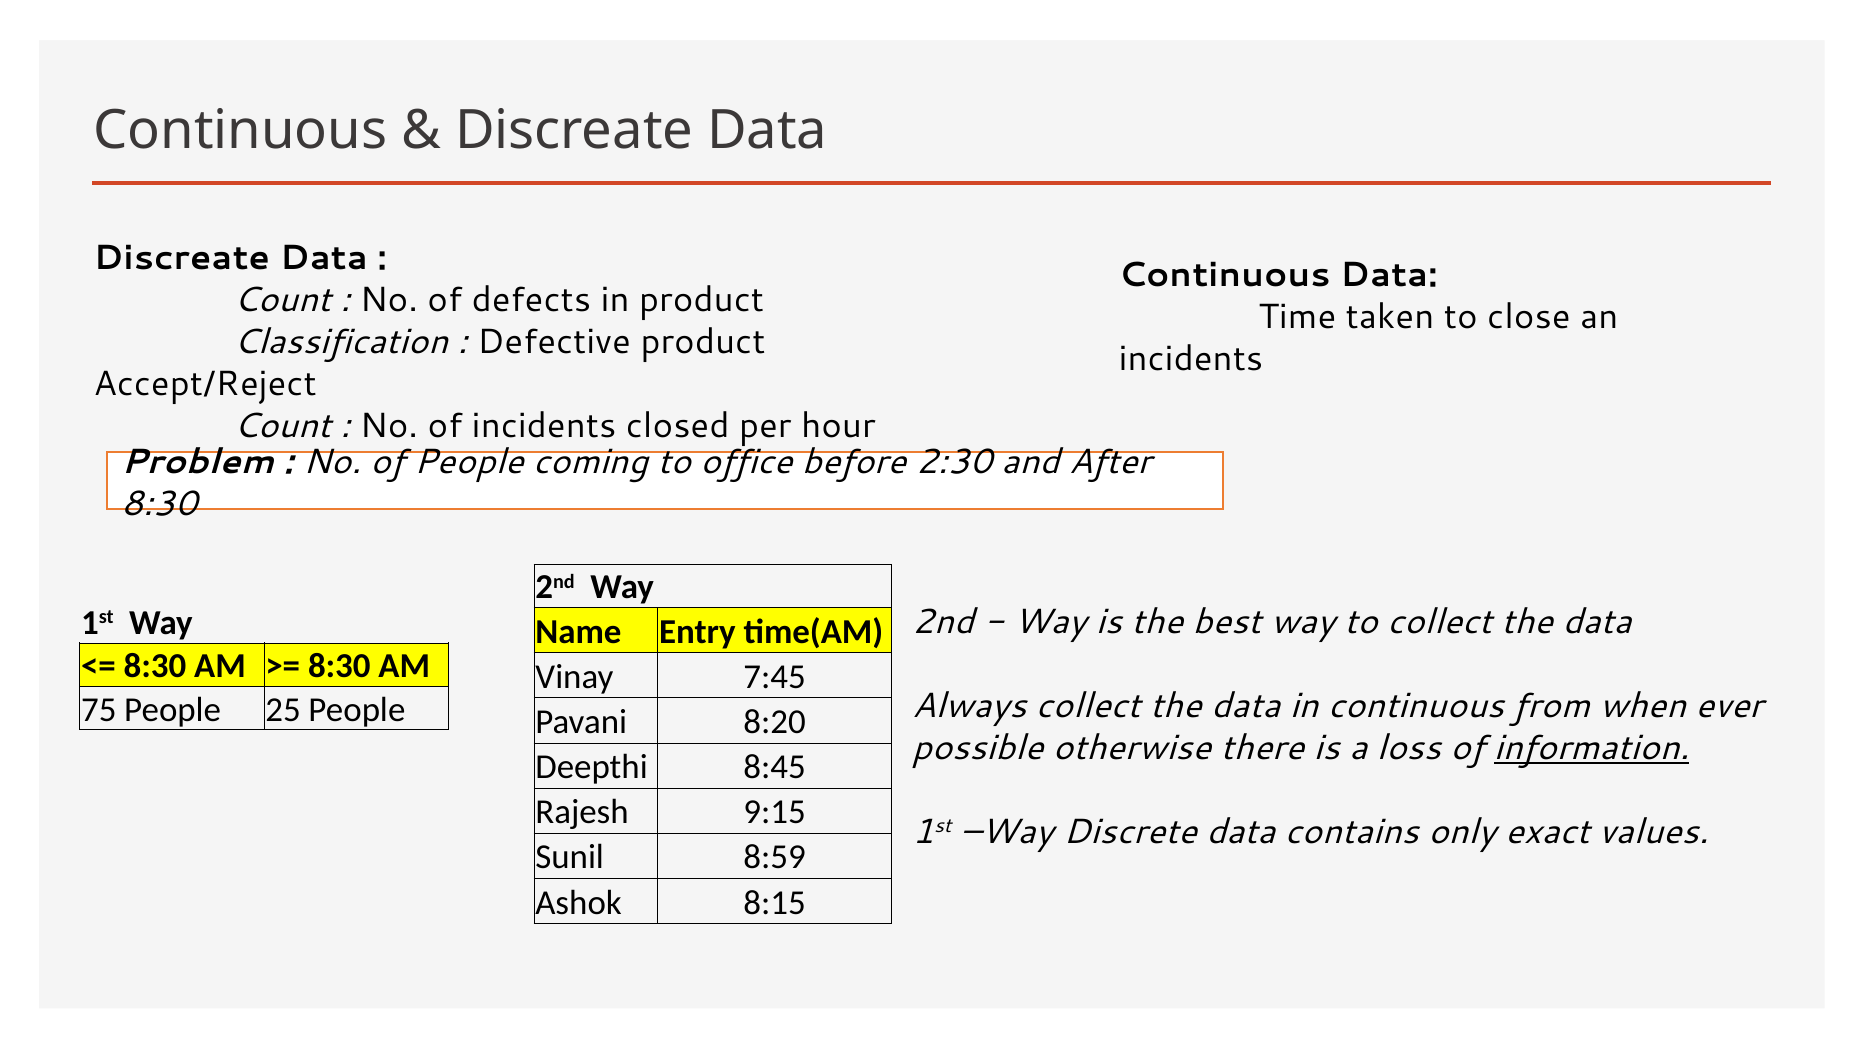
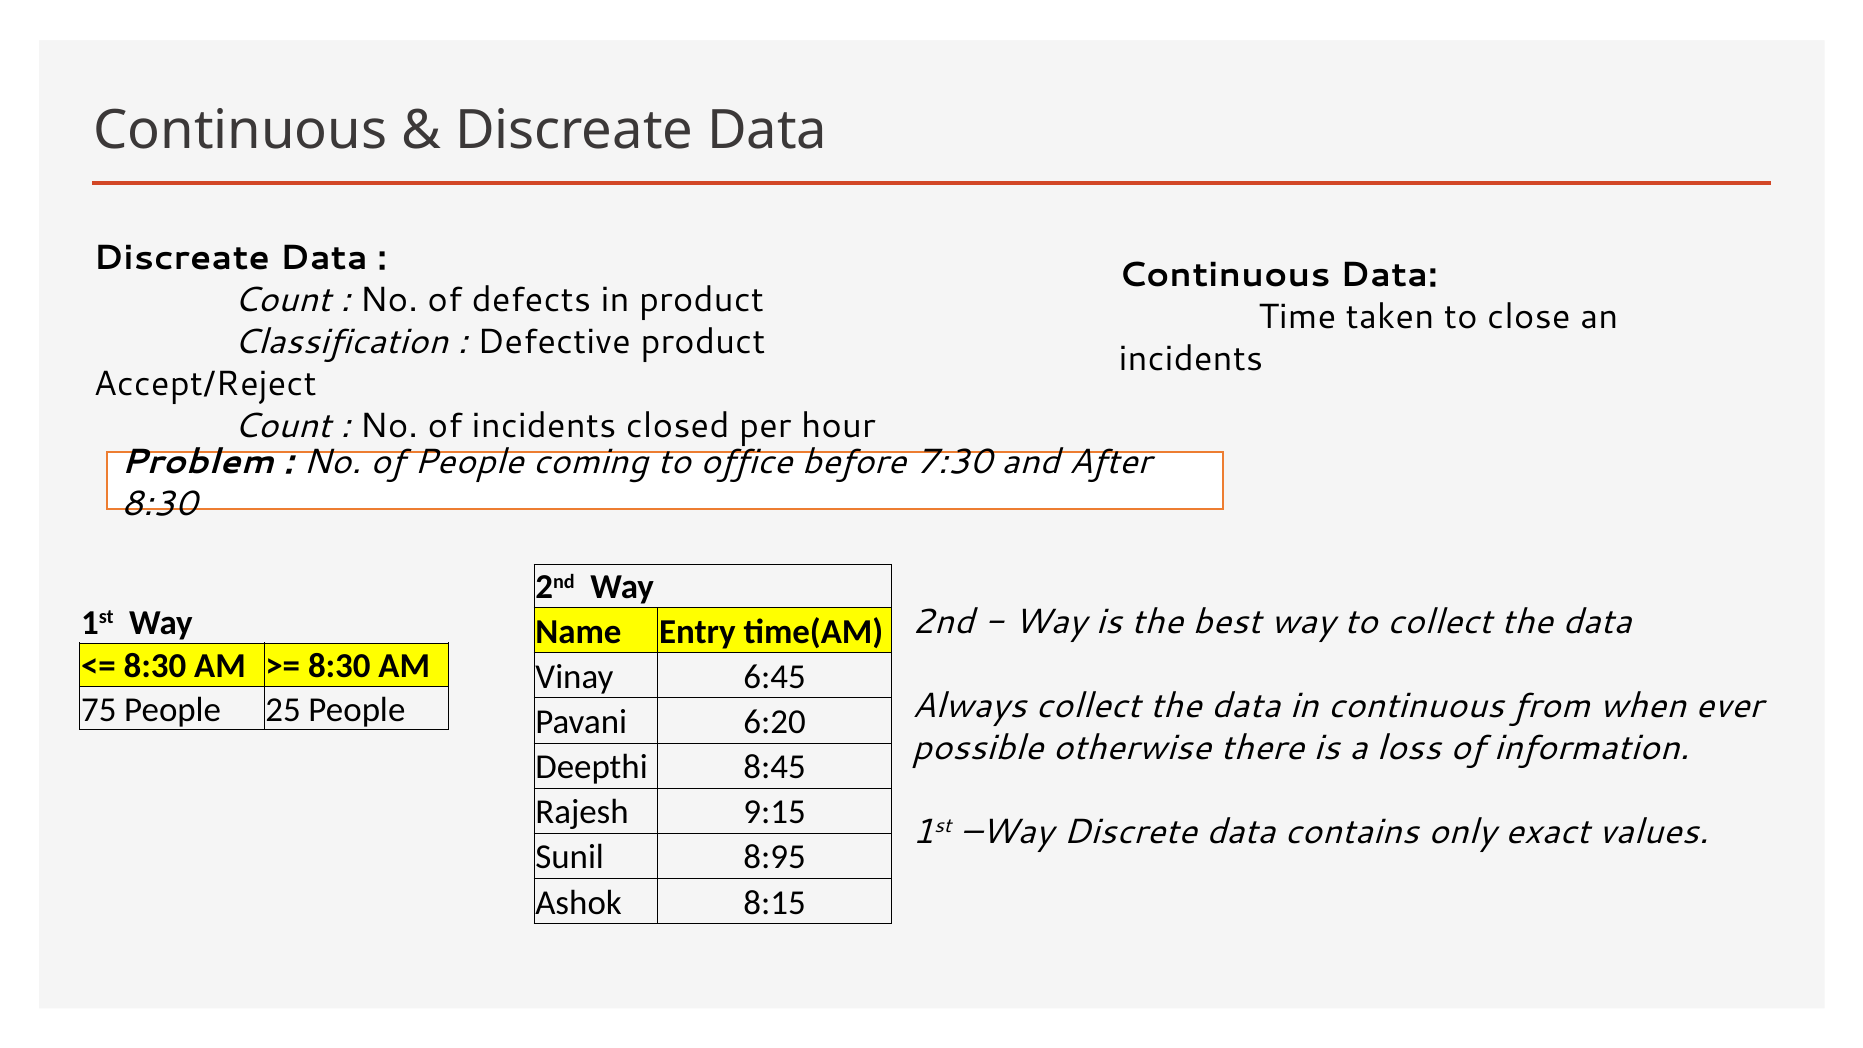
2:30: 2:30 -> 7:30
7:45: 7:45 -> 6:45
8:20: 8:20 -> 6:20
information underline: present -> none
8:59: 8:59 -> 8:95
